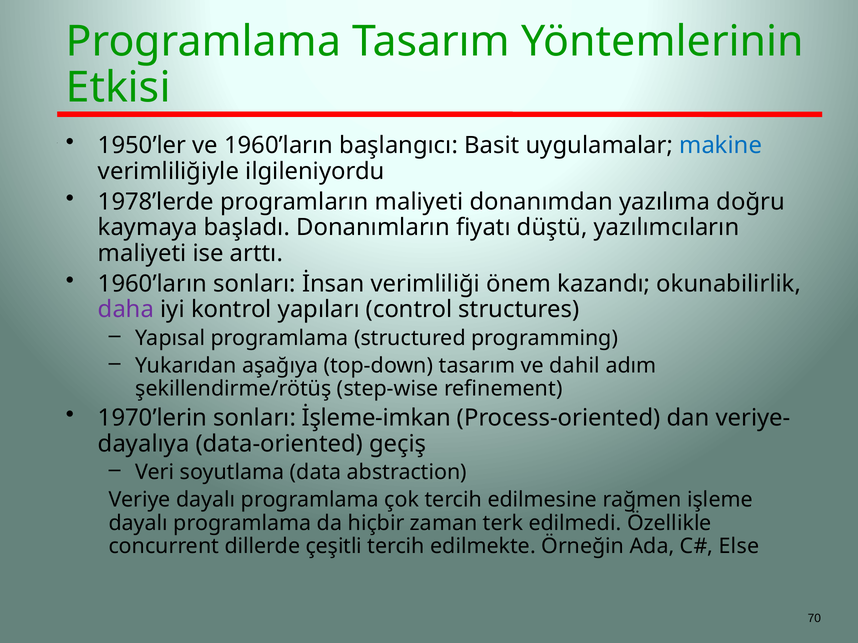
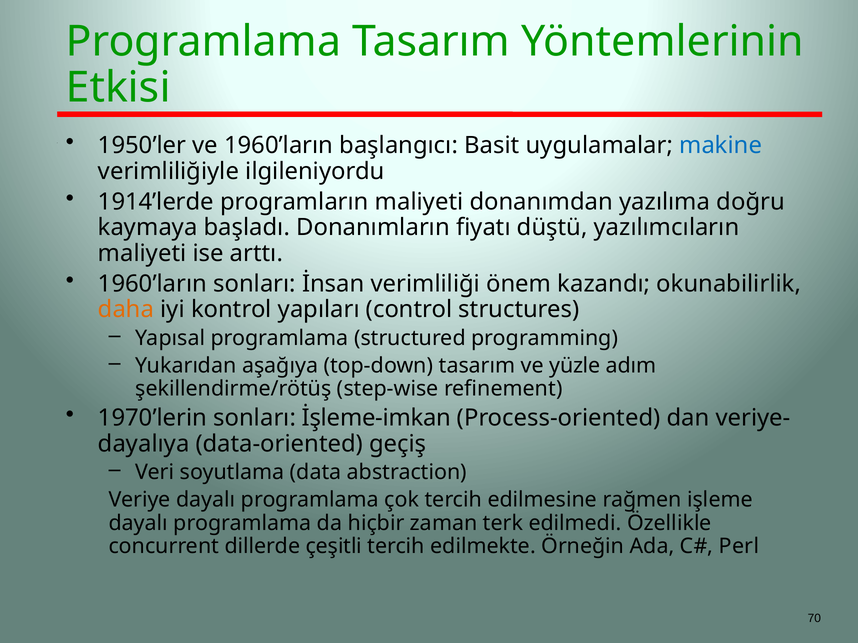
1978’lerde: 1978’lerde -> 1914’lerde
daha colour: purple -> orange
dahil: dahil -> yüzle
Else: Else -> Perl
